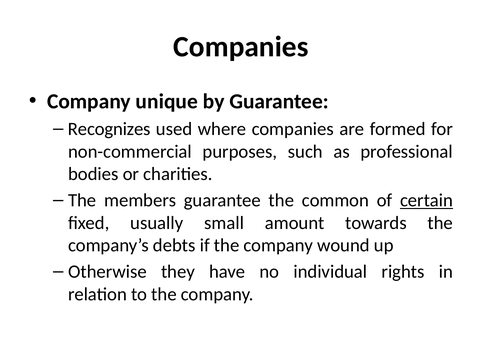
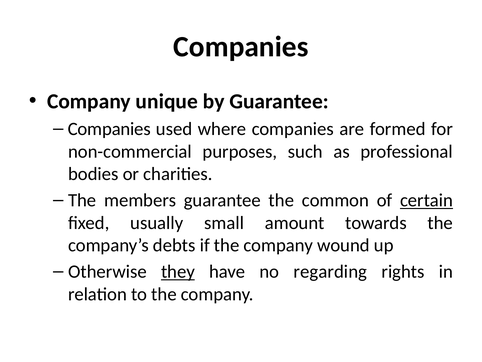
Recognizes at (109, 129): Recognizes -> Companies
they underline: none -> present
individual: individual -> regarding
